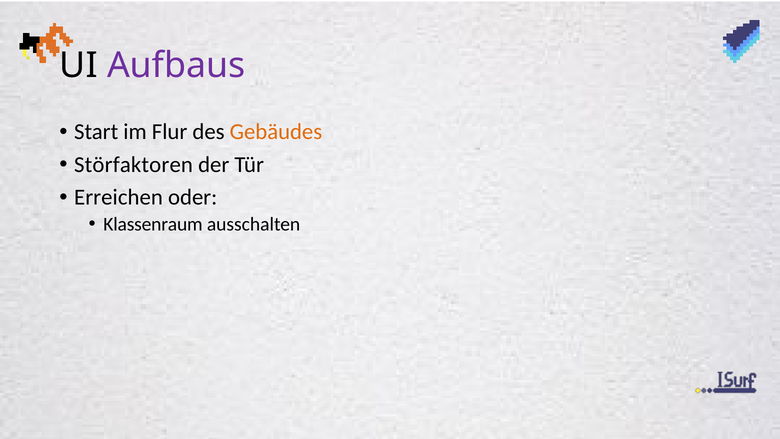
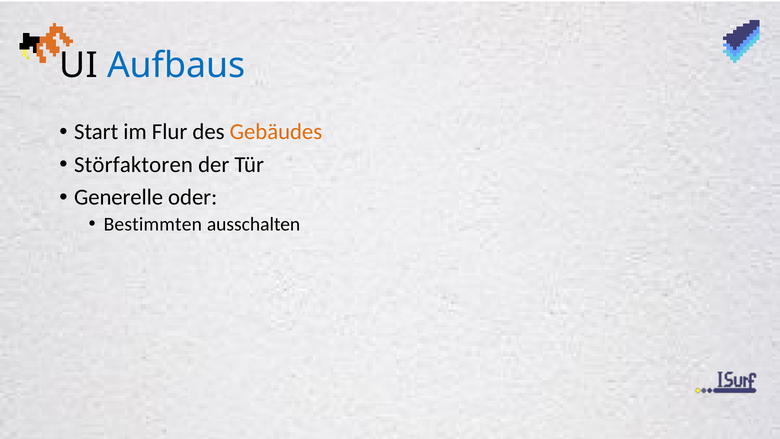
Aufbaus colour: purple -> blue
Erreichen: Erreichen -> Generelle
Klassenraum: Klassenraum -> Bestimmten
